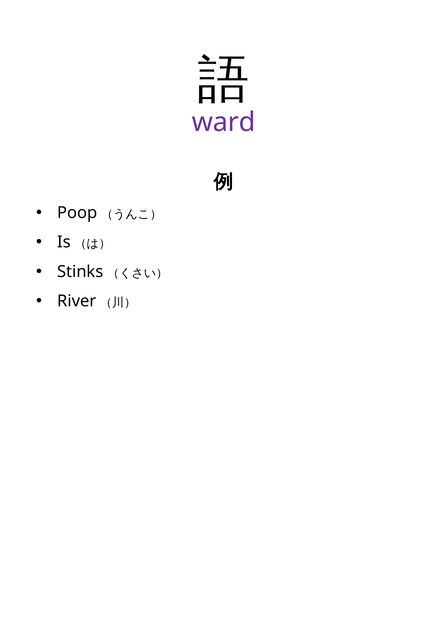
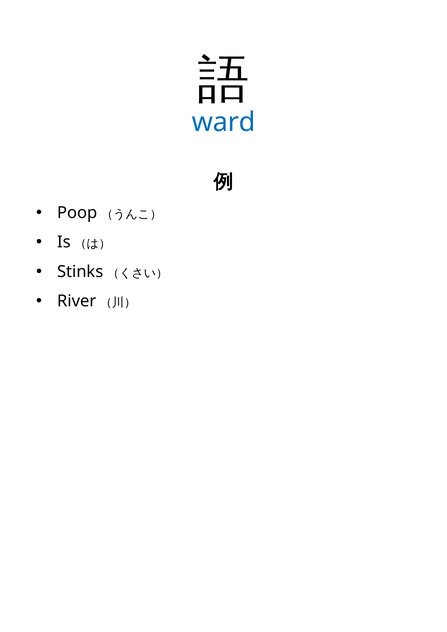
ward colour: purple -> blue
